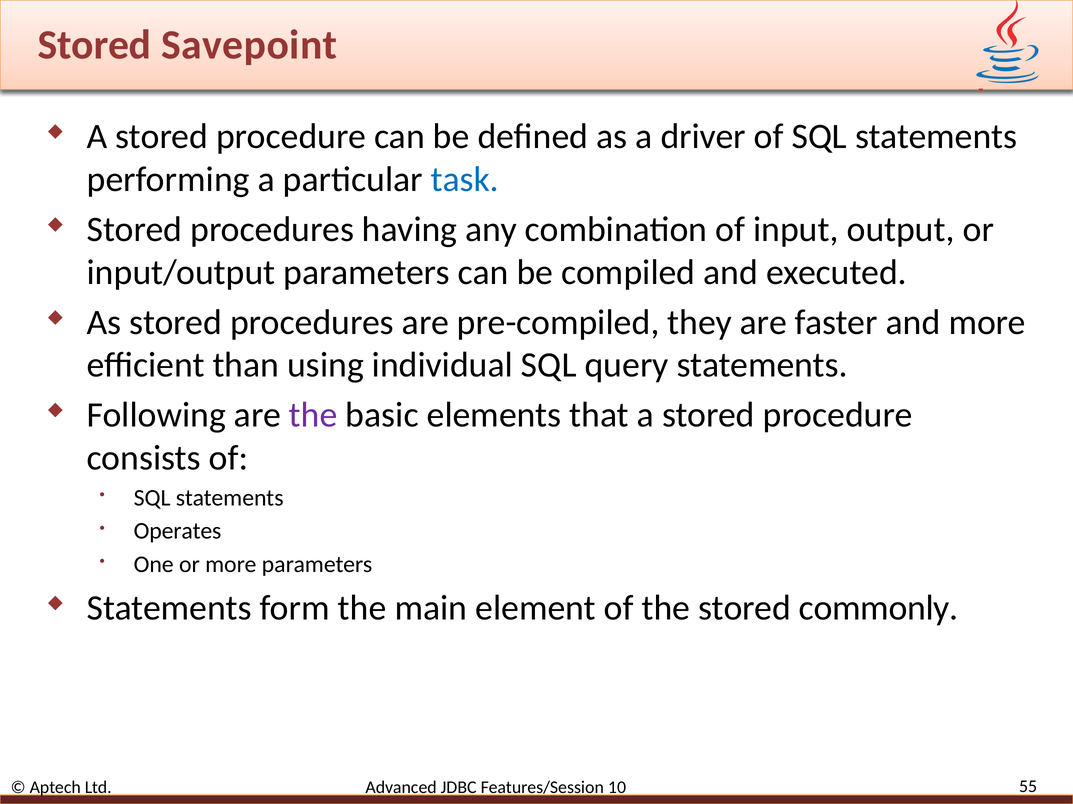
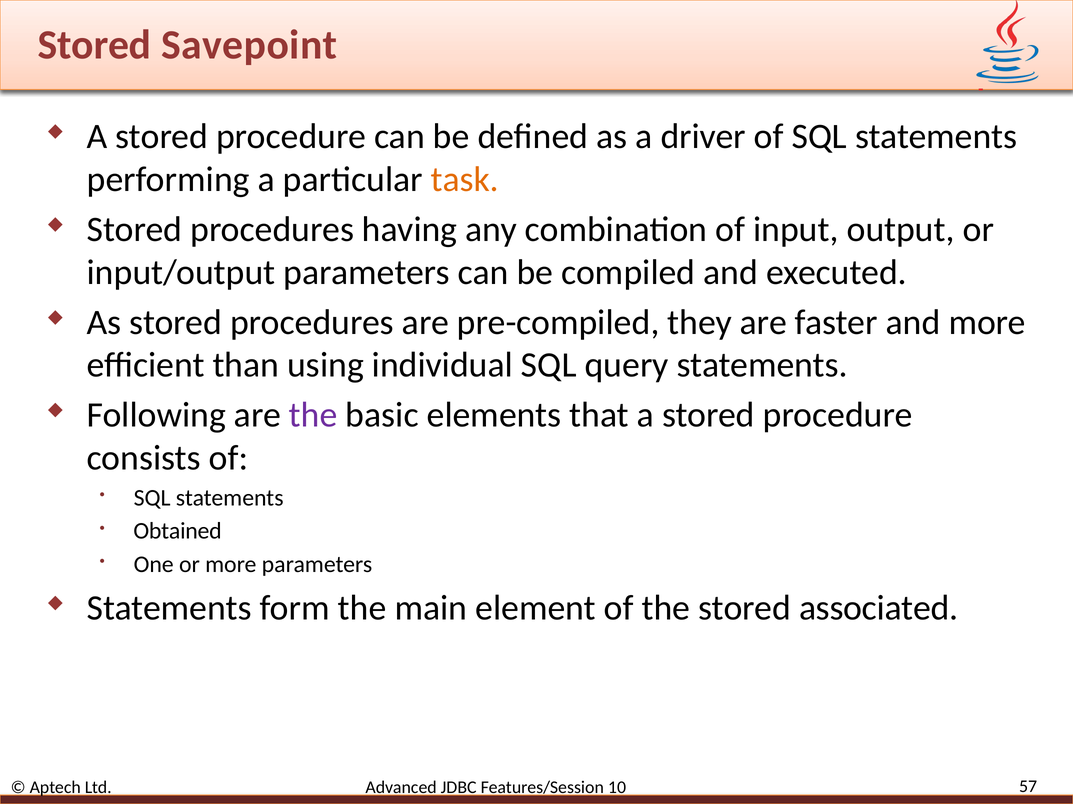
task colour: blue -> orange
Operates: Operates -> Obtained
commonly: commonly -> associated
55: 55 -> 57
